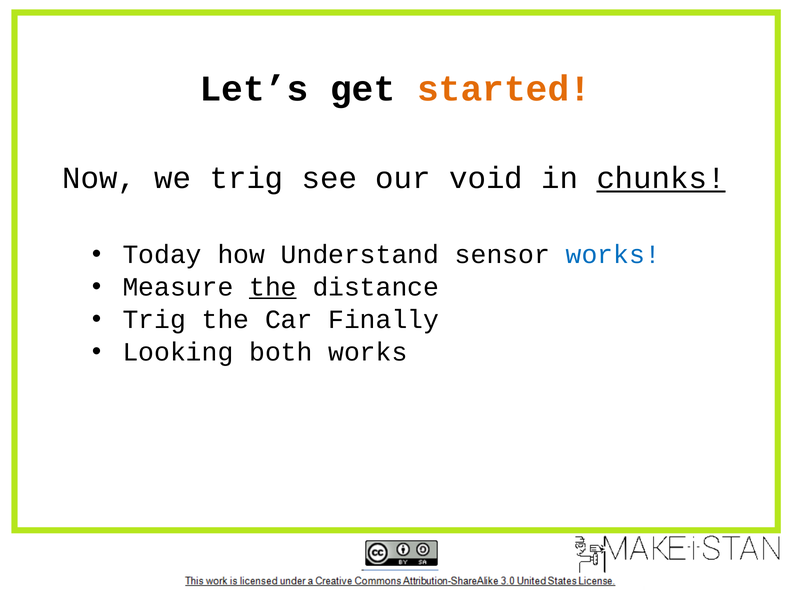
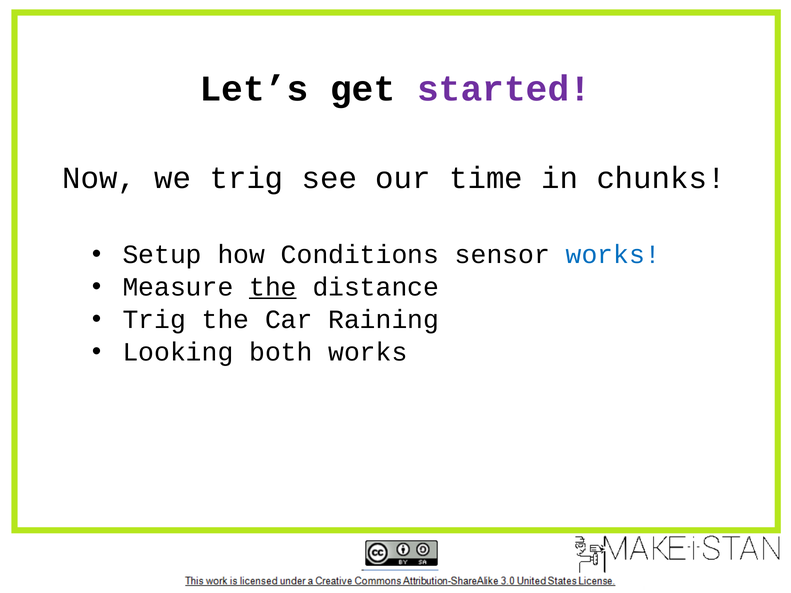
started colour: orange -> purple
void: void -> time
chunks underline: present -> none
Today: Today -> Setup
Understand: Understand -> Conditions
Finally: Finally -> Raining
